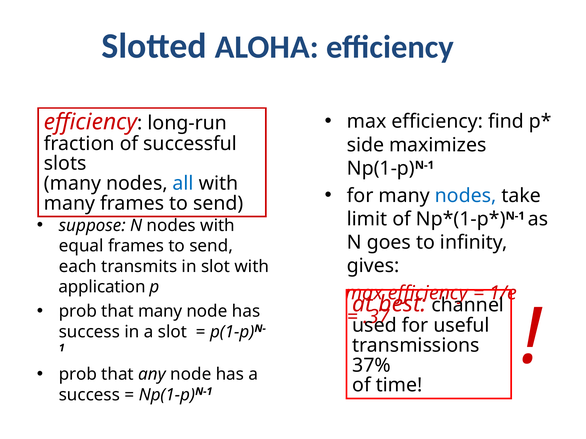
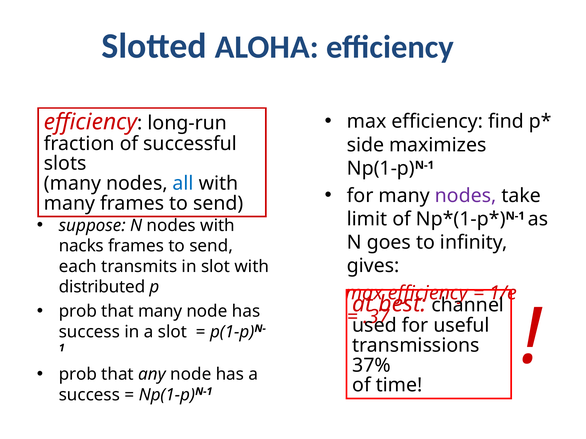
nodes at (466, 196) colour: blue -> purple
equal: equal -> nacks
application: application -> distributed
